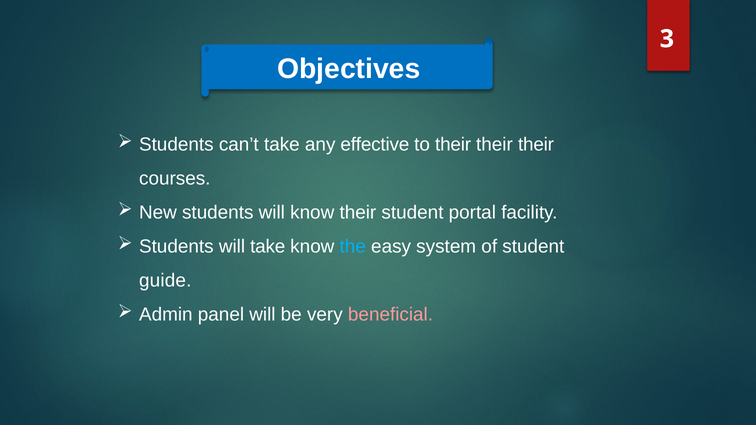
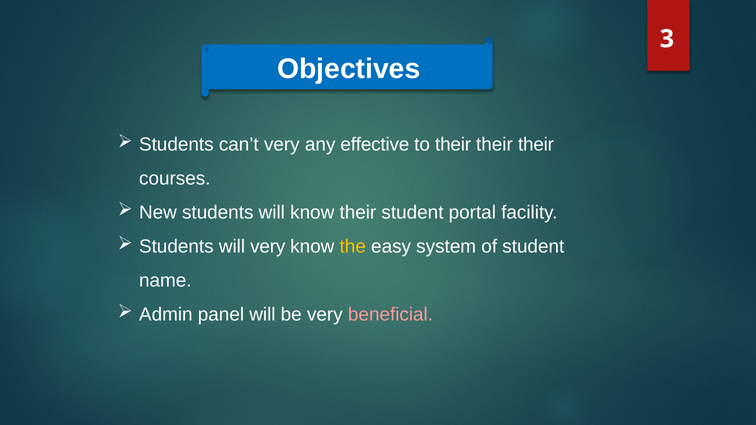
can’t take: take -> very
will take: take -> very
the colour: light blue -> yellow
guide: guide -> name
